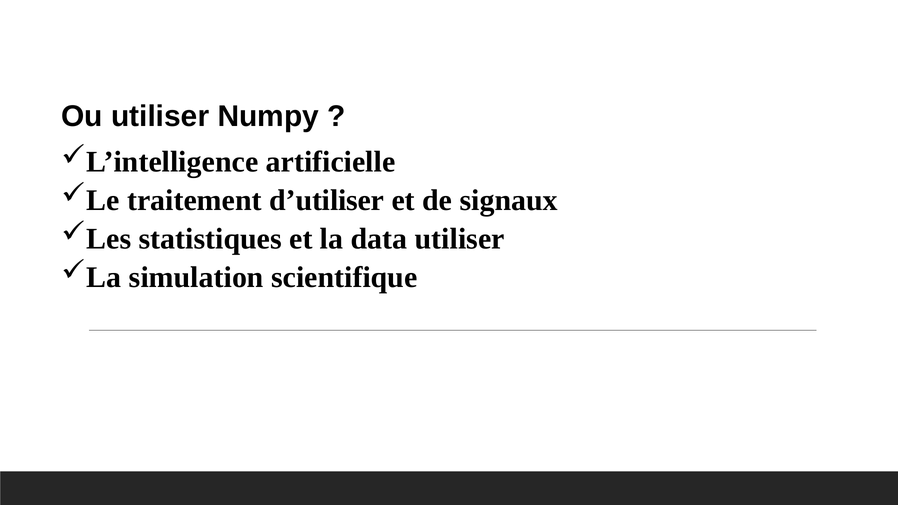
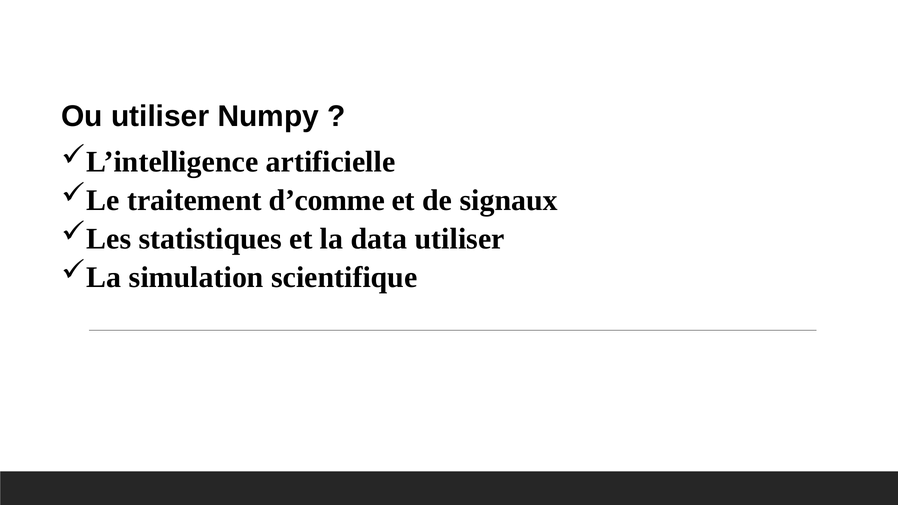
d’utiliser: d’utiliser -> d’comme
